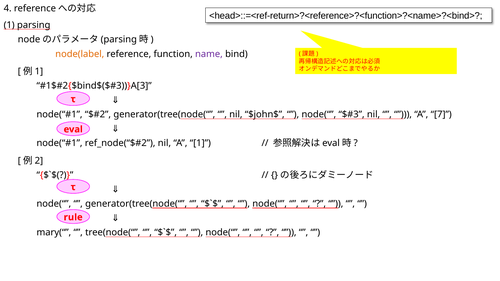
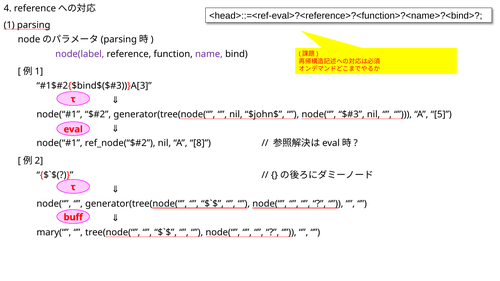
<head>::=<ref-return>?<reference>?<function>?<name>?<bind>: <head>::=<ref-return>?<reference>?<function>?<name>?<bind> -> <head>::=<ref-eval>?<reference>?<function>?<name>?<bind>
node(label colour: orange -> purple
7: 7 -> 5
A 1: 1 -> 8
rule: rule -> buff
